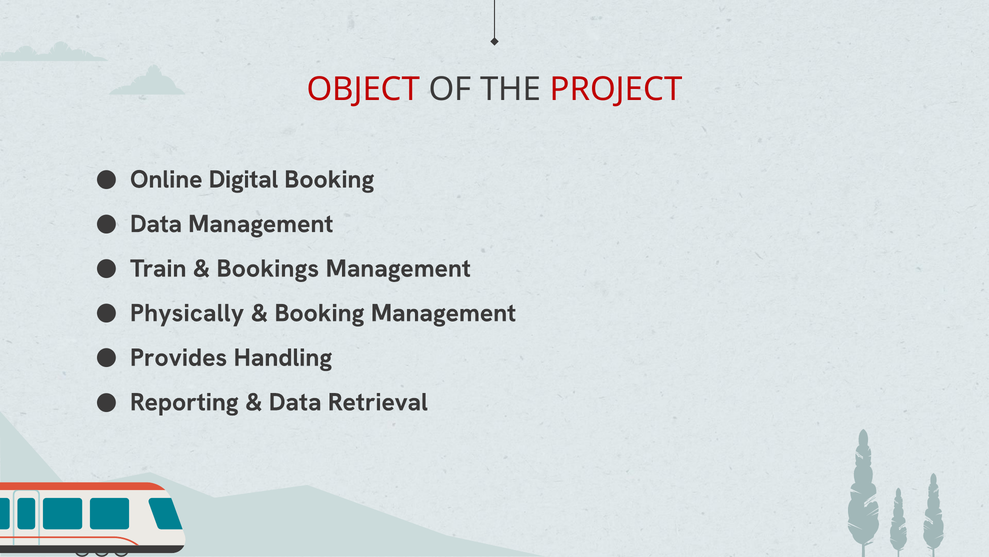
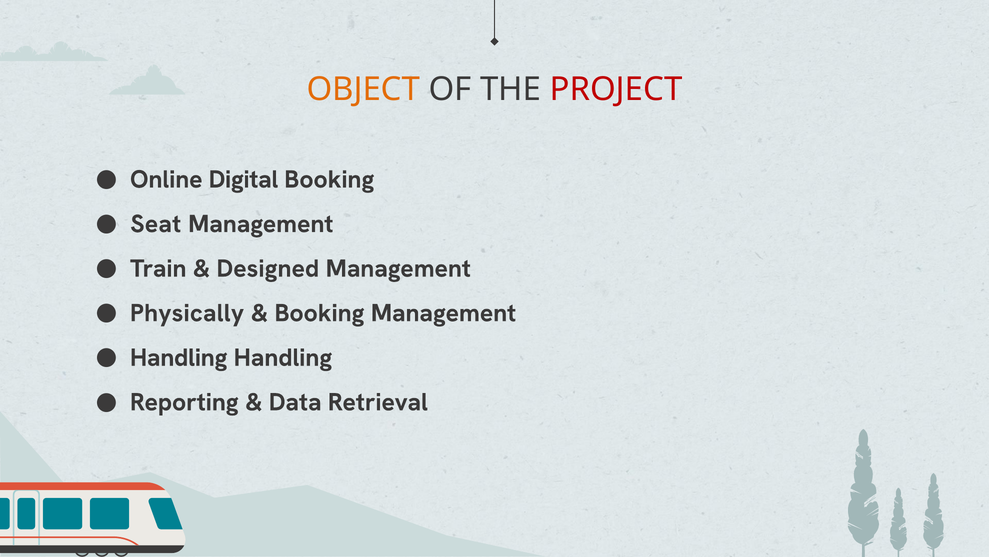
OBJECT colour: red -> orange
Data at (156, 224): Data -> Seat
Bookings: Bookings -> Designed
Provides at (179, 357): Provides -> Handling
